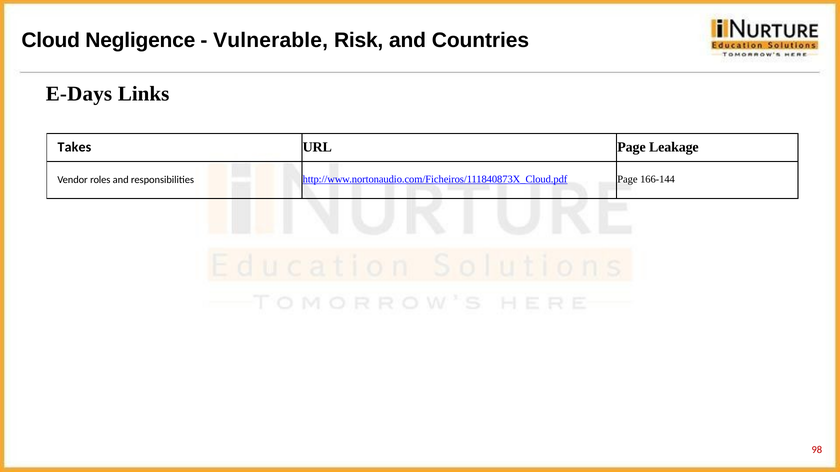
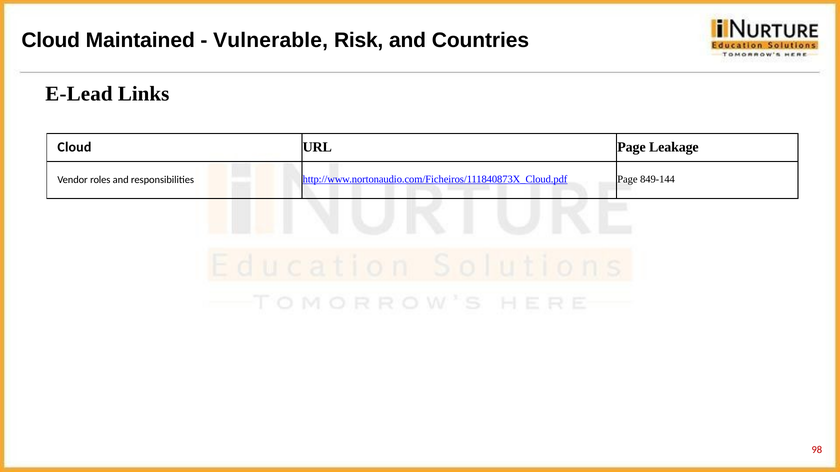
Negligence: Negligence -> Maintained
E-Days: E-Days -> E-Lead
Takes at (74, 147): Takes -> Cloud
166-144: 166-144 -> 849-144
